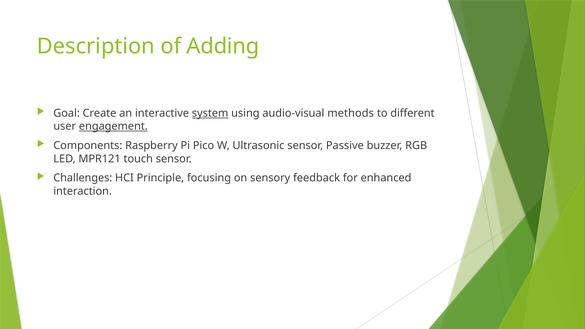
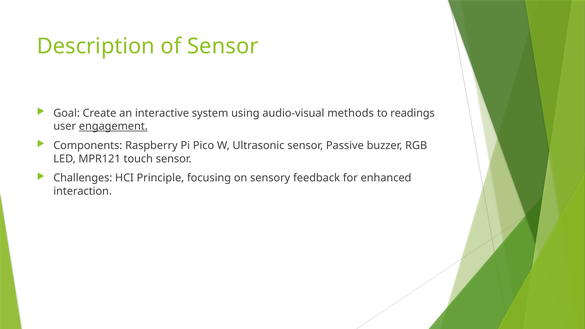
of Adding: Adding -> Sensor
system underline: present -> none
different: different -> readings
